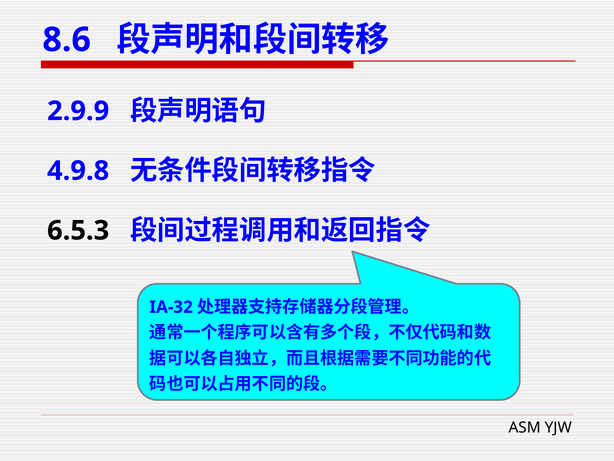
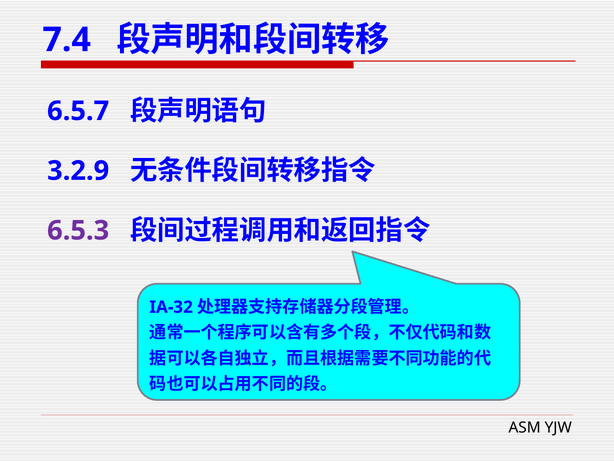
8.6: 8.6 -> 7.4
2.9.9: 2.9.9 -> 6.5.7
4.9.8: 4.9.8 -> 3.2.9
6.5.3 colour: black -> purple
